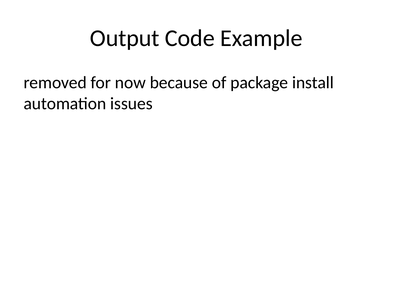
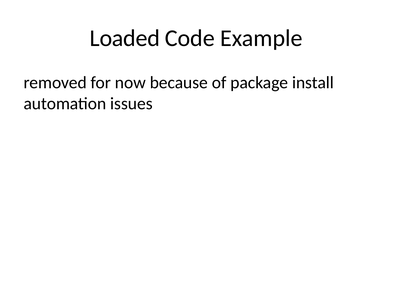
Output: Output -> Loaded
